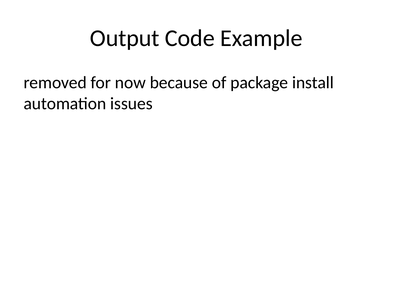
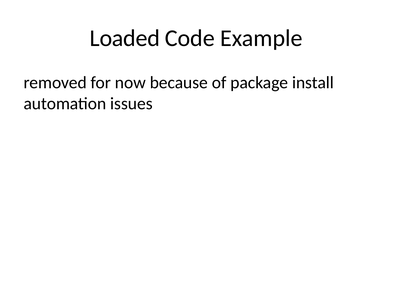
Output: Output -> Loaded
